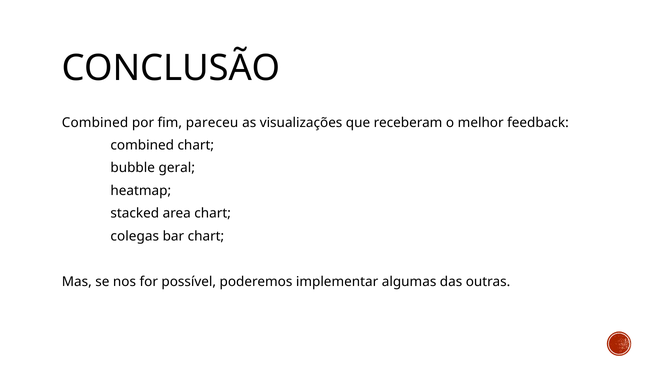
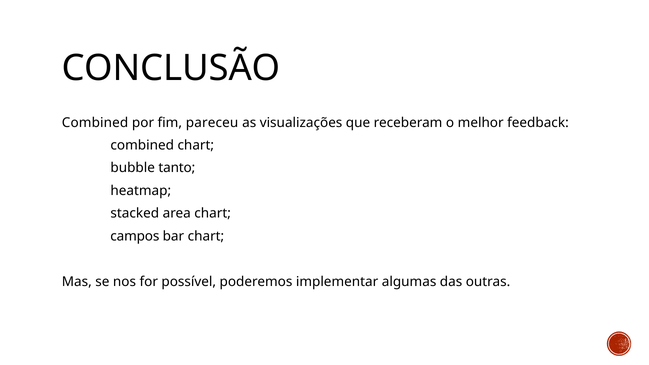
geral: geral -> tanto
colegas: colegas -> campos
